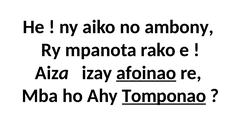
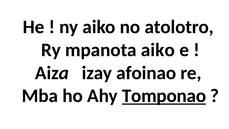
ambony: ambony -> atolotro
mpanota rako: rako -> aiko
afoinao underline: present -> none
